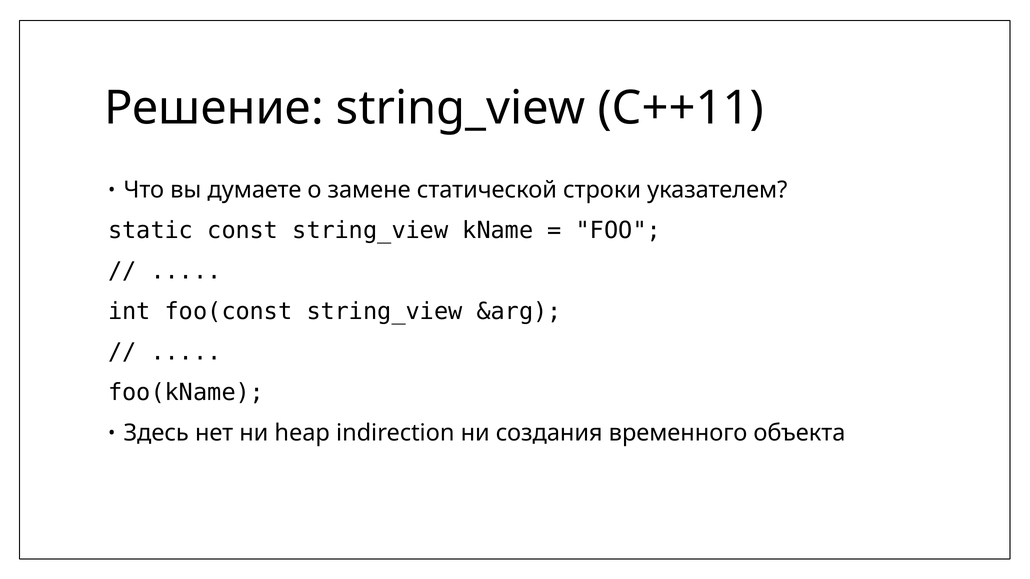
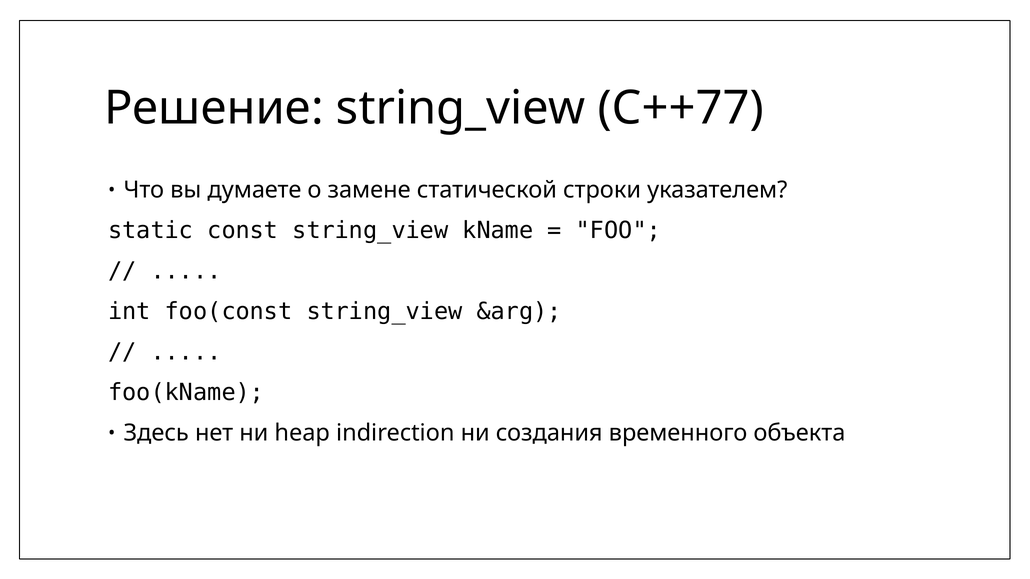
C++11: C++11 -> C++77
